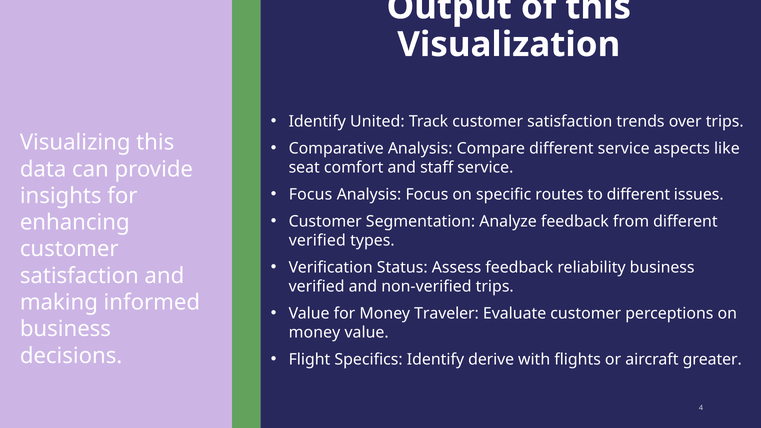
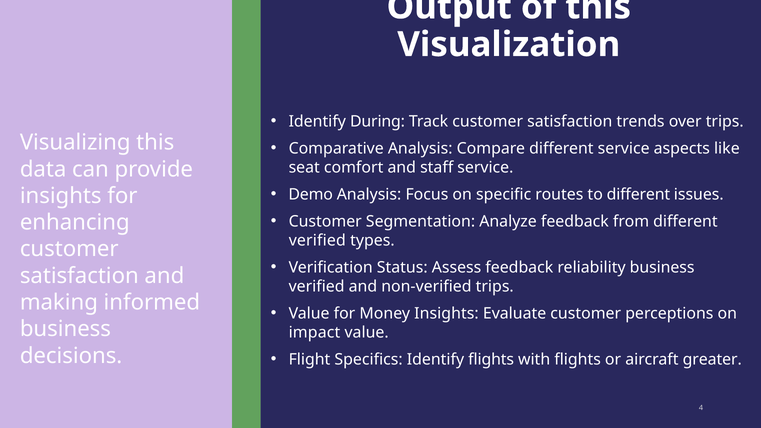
United: United -> During
Focus at (311, 194): Focus -> Demo
Money Traveler: Traveler -> Insights
money at (314, 332): money -> impact
Identify derive: derive -> flights
